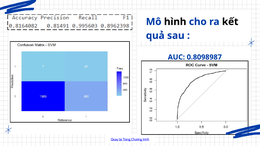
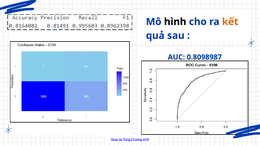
kết colour: black -> orange
